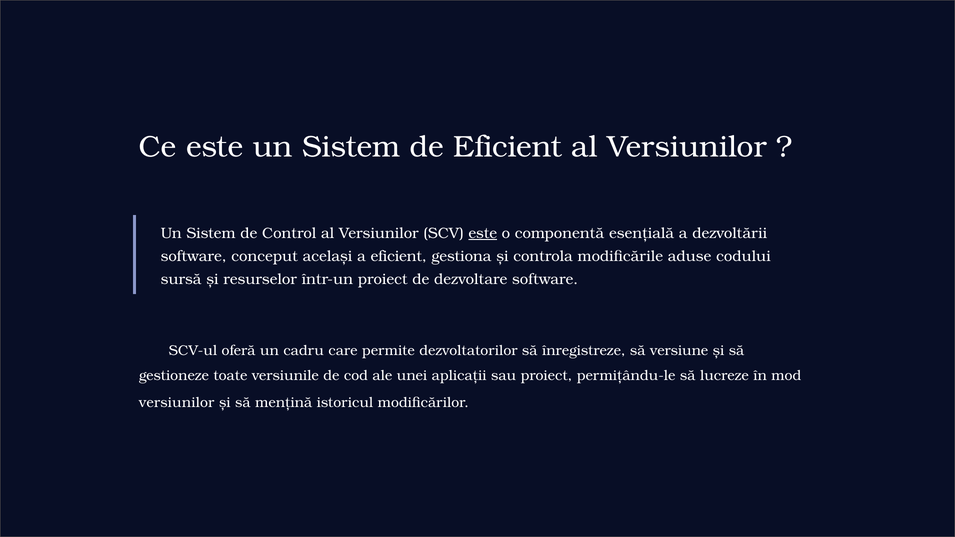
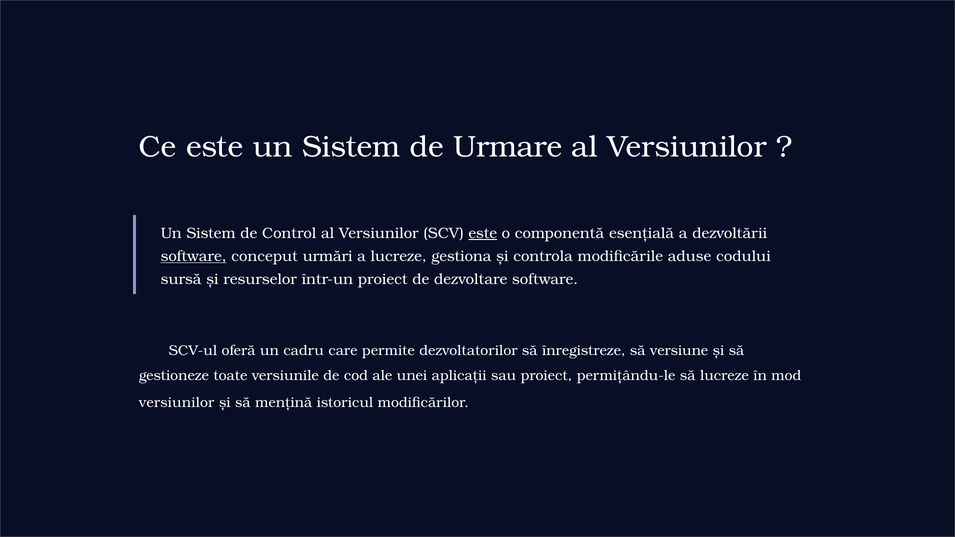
de Eficient: Eficient -> Urmare
software at (194, 256) underline: none -> present
același: același -> urmări
a eficient: eficient -> lucreze
